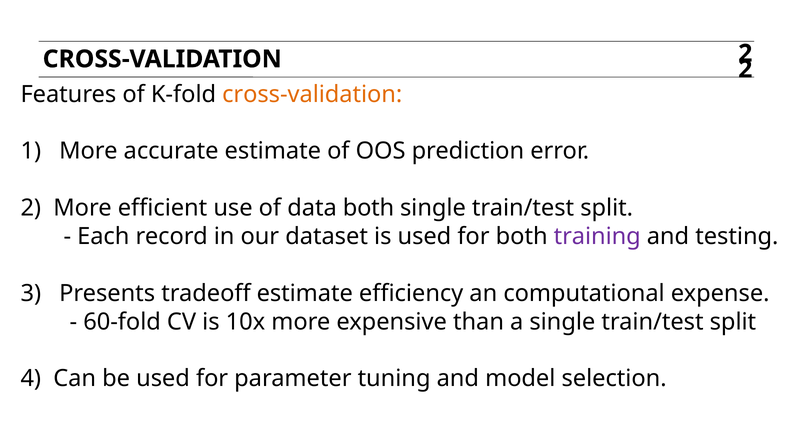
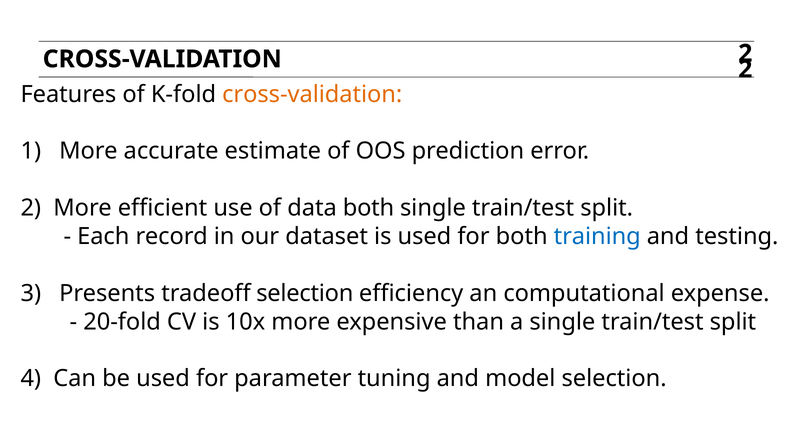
training colour: purple -> blue
tradeoff estimate: estimate -> selection
60-fold: 60-fold -> 20-fold
